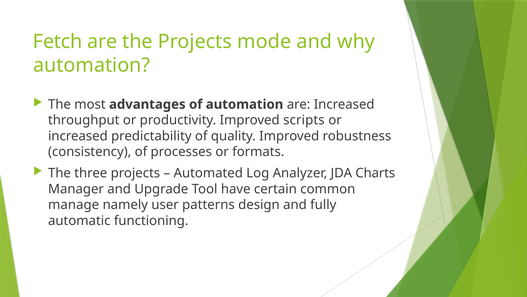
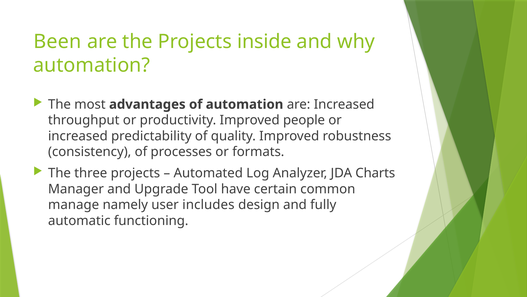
Fetch: Fetch -> Been
mode: mode -> inside
scripts: scripts -> people
patterns: patterns -> includes
